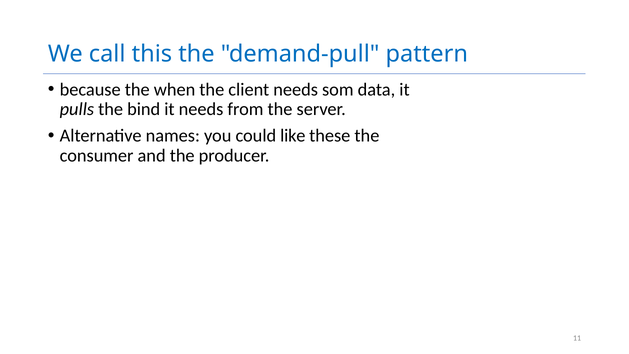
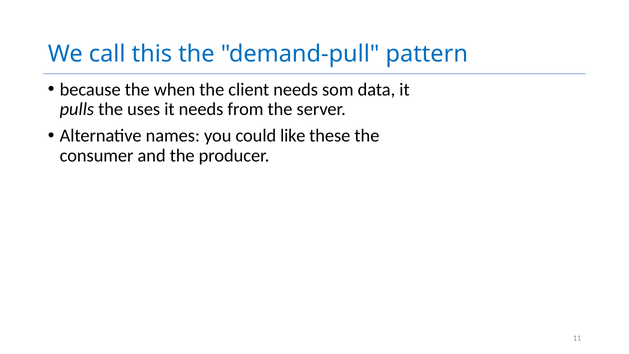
bind: bind -> uses
